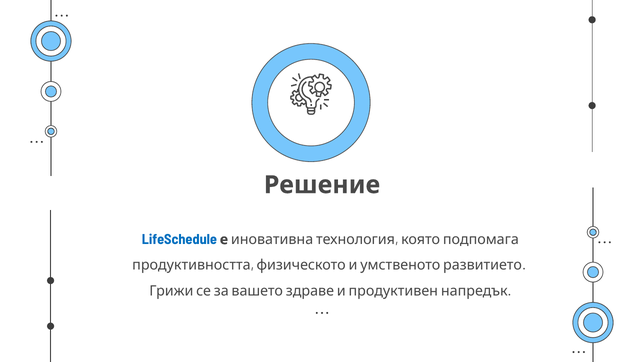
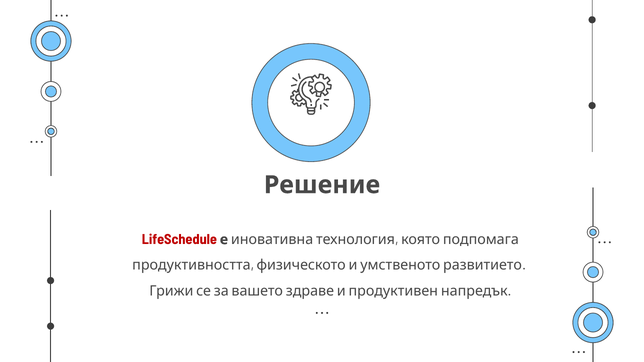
LifeSchedule colour: blue -> red
